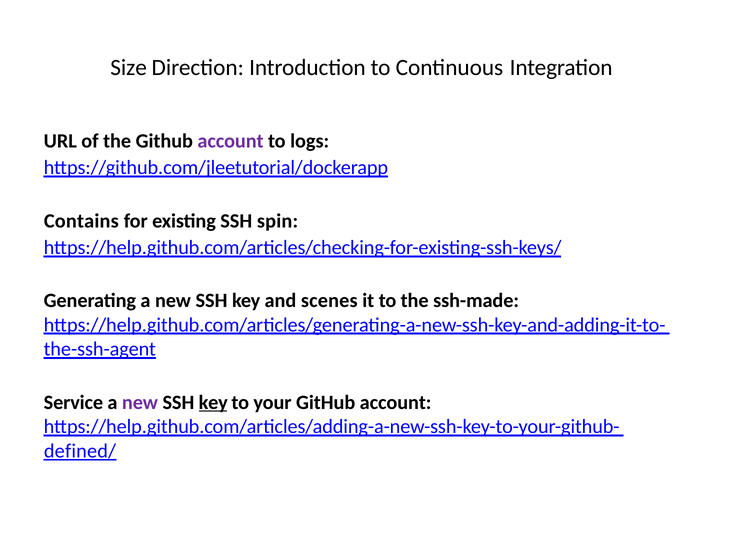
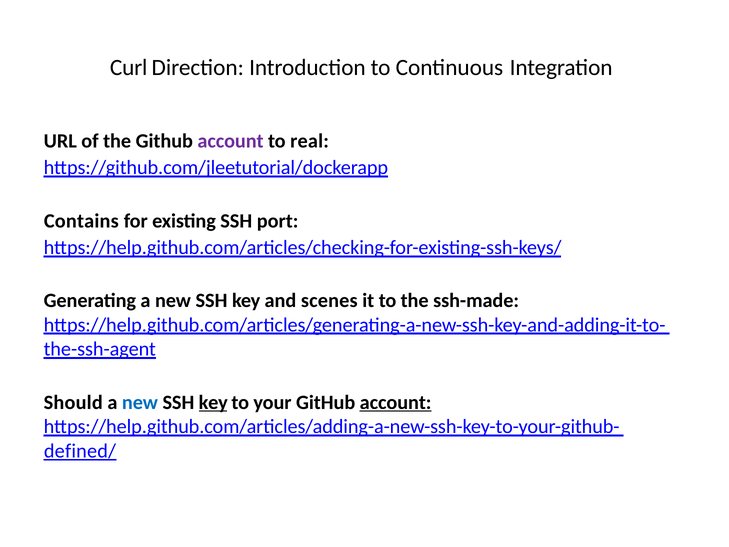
Size: Size -> Curl
logs: logs -> real
spin: spin -> port
Service: Service -> Should
new at (140, 402) colour: purple -> blue
account at (396, 402) underline: none -> present
